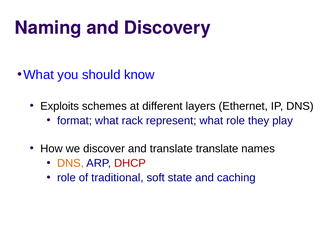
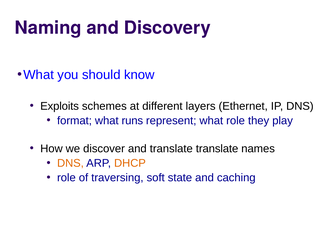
rack: rack -> runs
DHCP colour: red -> orange
traditional: traditional -> traversing
